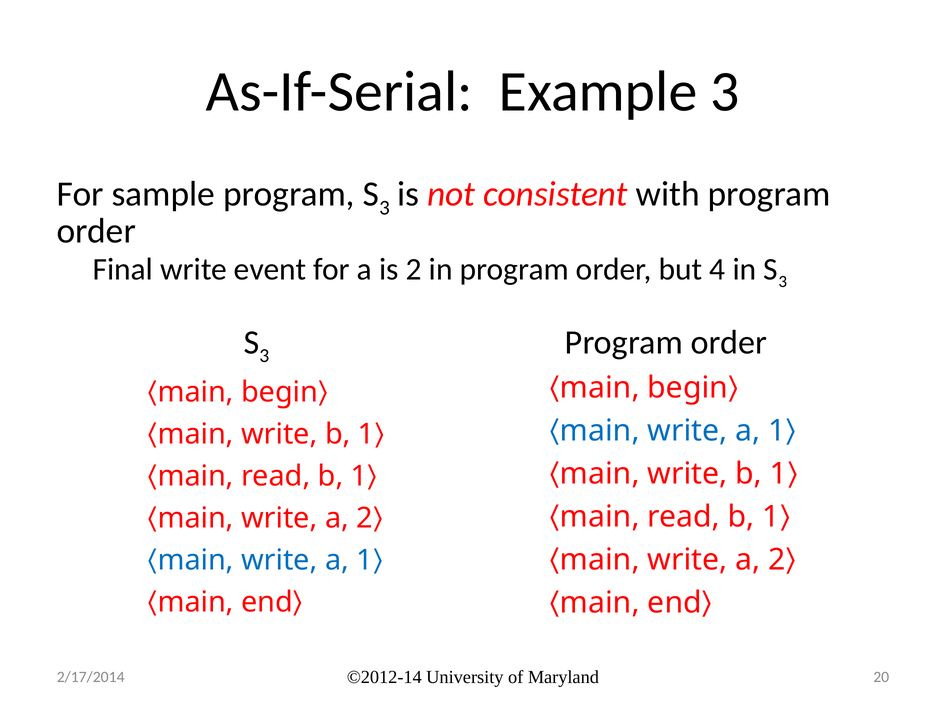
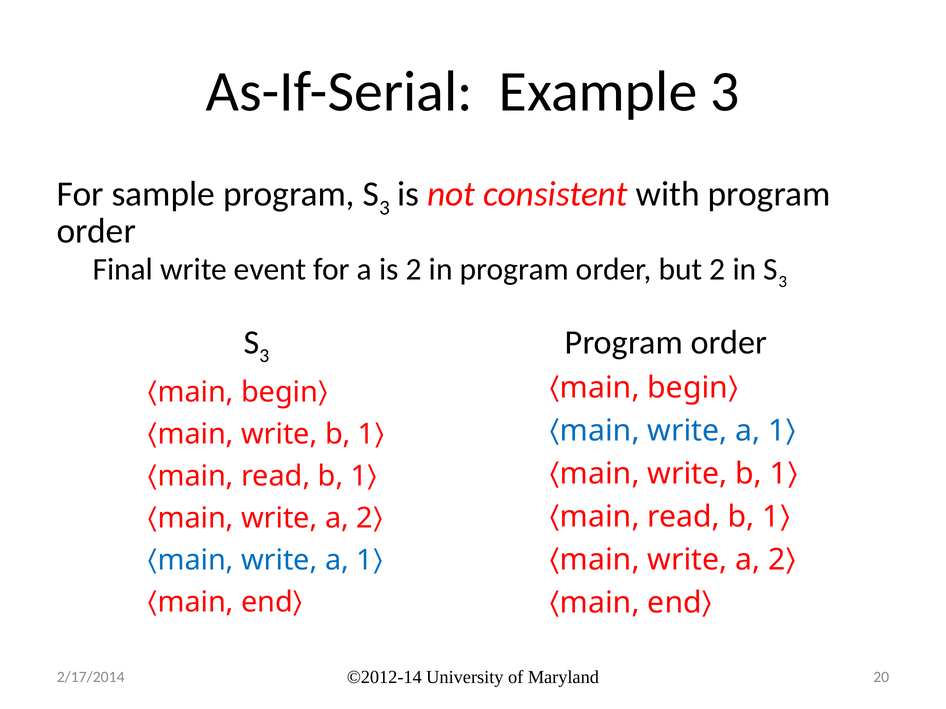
but 4: 4 -> 2
